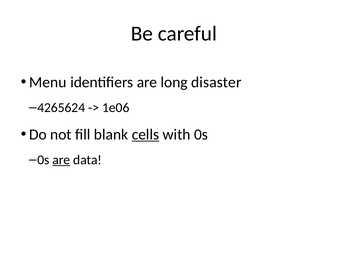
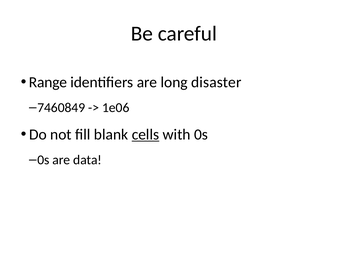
Menu: Menu -> Range
4265624: 4265624 -> 7460849
are at (61, 160) underline: present -> none
